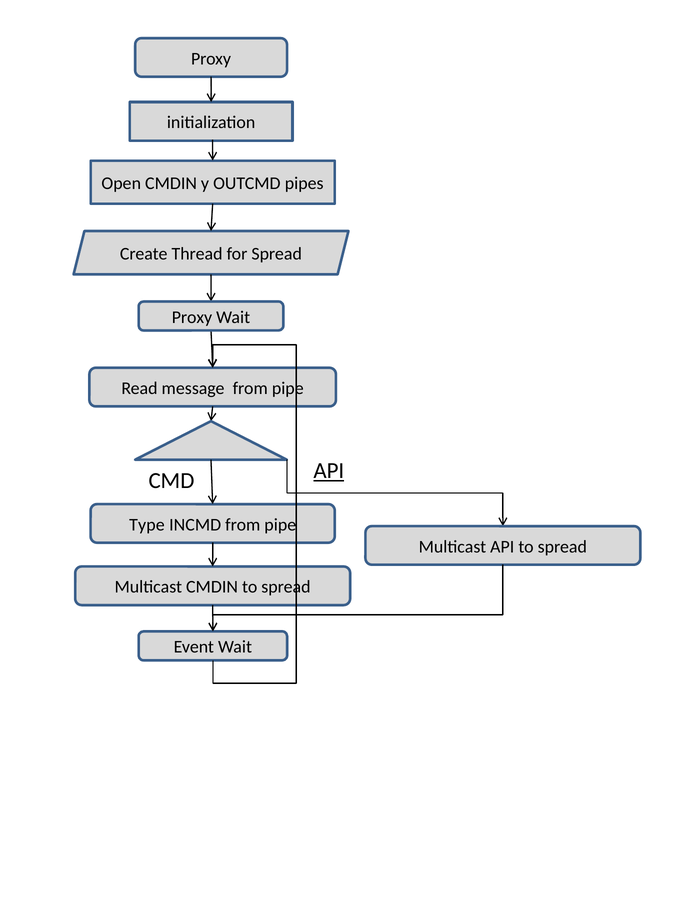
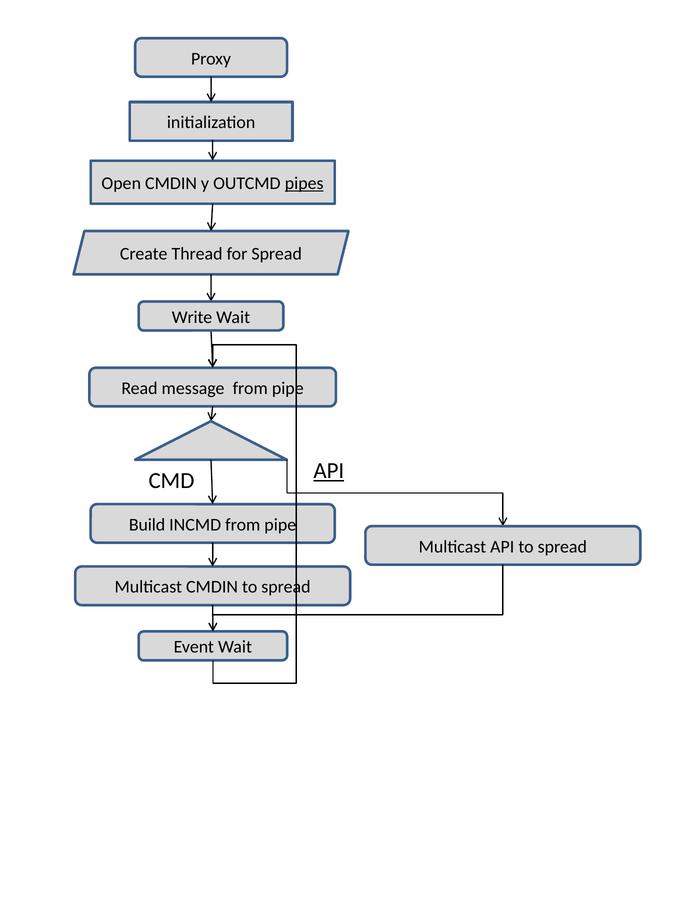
pipes underline: none -> present
Proxy at (192, 317): Proxy -> Write
Type: Type -> Build
